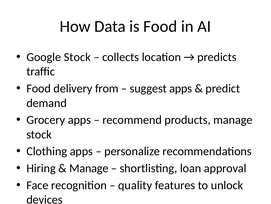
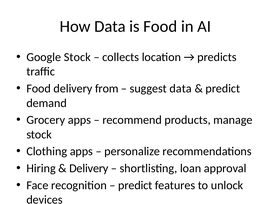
suggest apps: apps -> data
Manage at (89, 168): Manage -> Delivery
quality at (135, 185): quality -> predict
